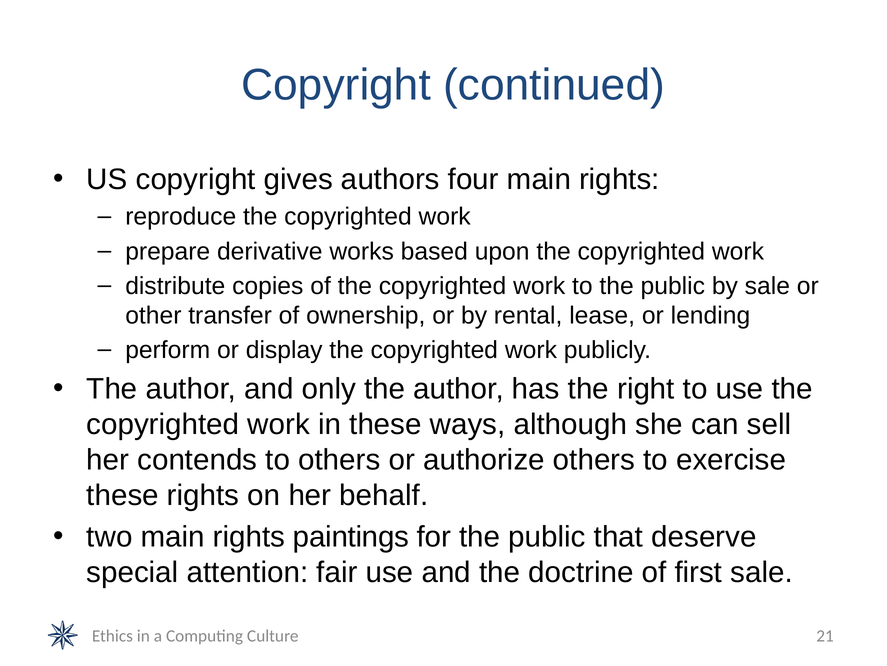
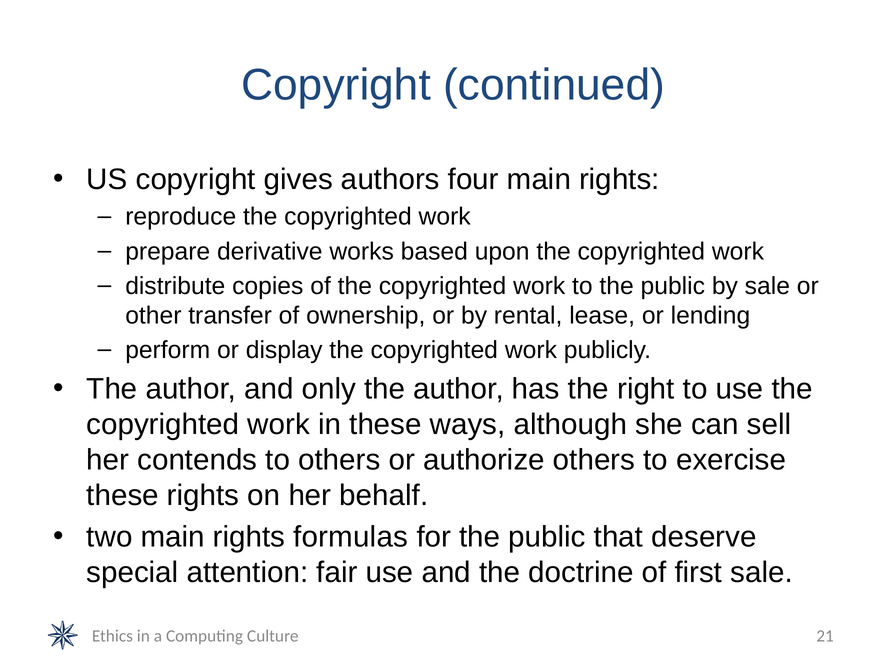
paintings: paintings -> formulas
